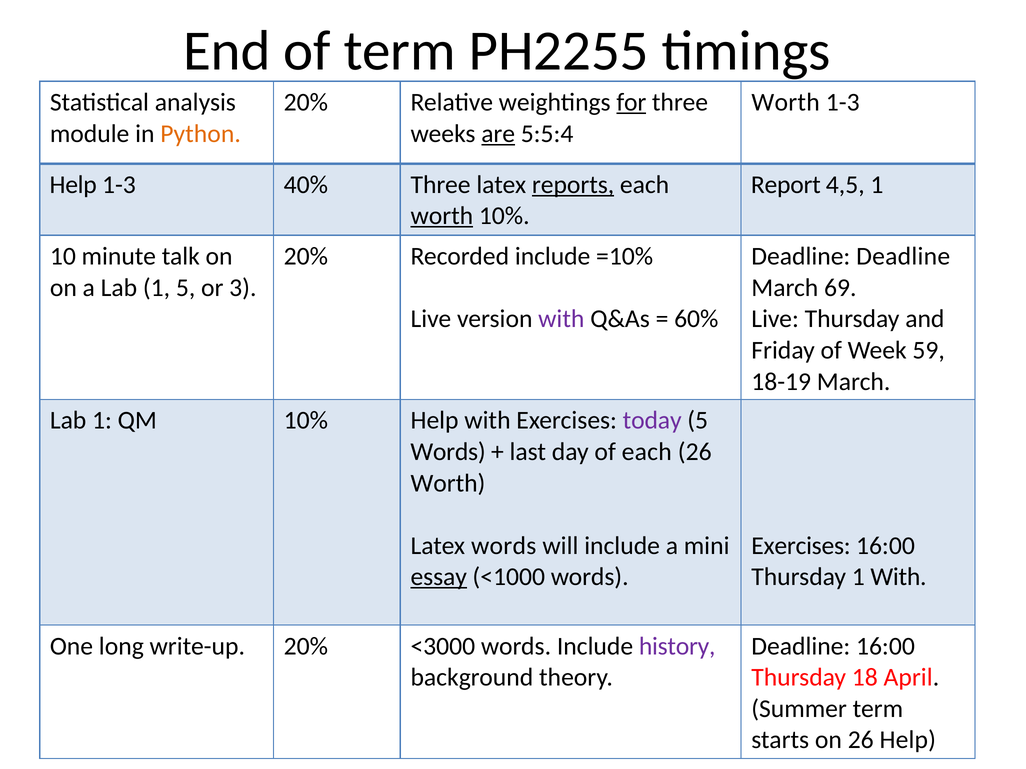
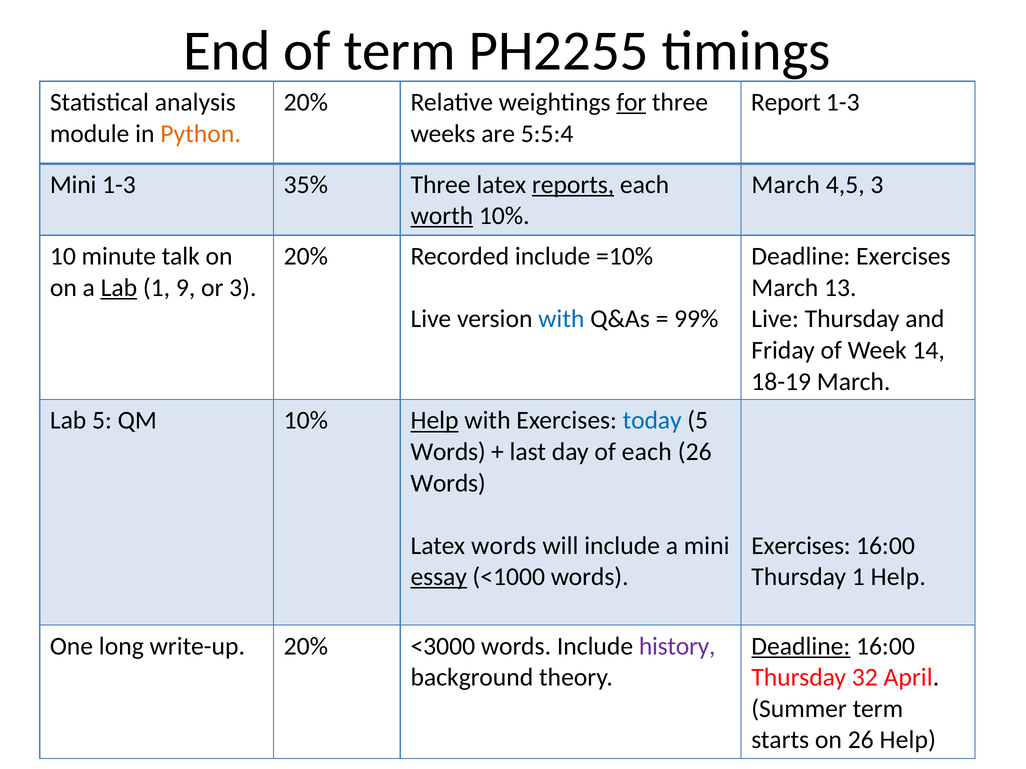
Worth at (786, 102): Worth -> Report
are underline: present -> none
Help at (73, 185): Help -> Mini
40%: 40% -> 35%
Report at (786, 185): Report -> March
4,5 1: 1 -> 3
Deadline Deadline: Deadline -> Exercises
Lab at (119, 288) underline: none -> present
1 5: 5 -> 9
69: 69 -> 13
with at (561, 319) colour: purple -> blue
60%: 60% -> 99%
59: 59 -> 14
1 at (102, 421): 1 -> 5
Help at (435, 421) underline: none -> present
today colour: purple -> blue
Worth at (448, 483): Worth -> Words
1 With: With -> Help
Deadline at (801, 647) underline: none -> present
18: 18 -> 32
